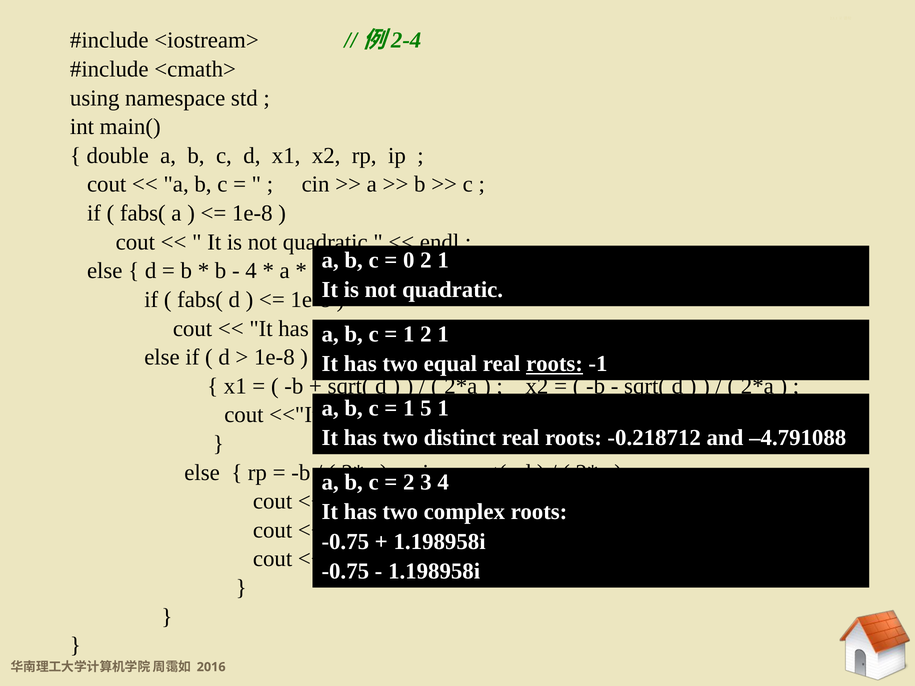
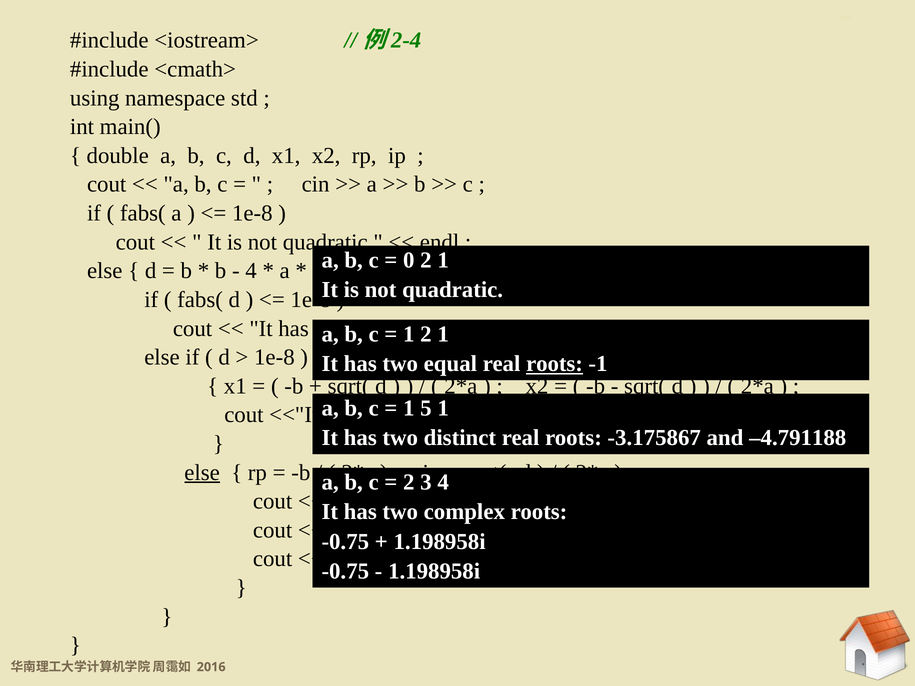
-0.218712: -0.218712 -> -3.175867
–4.791088: –4.791088 -> –4.791188
else at (202, 473) underline: none -> present
